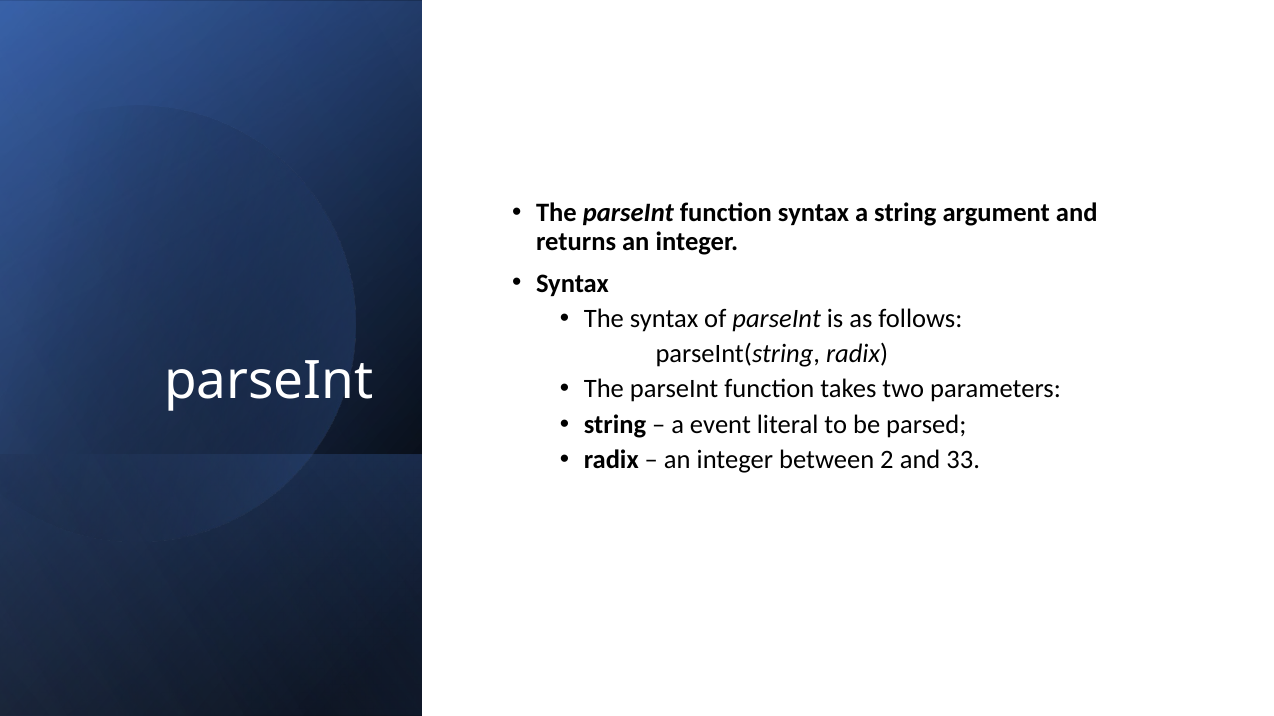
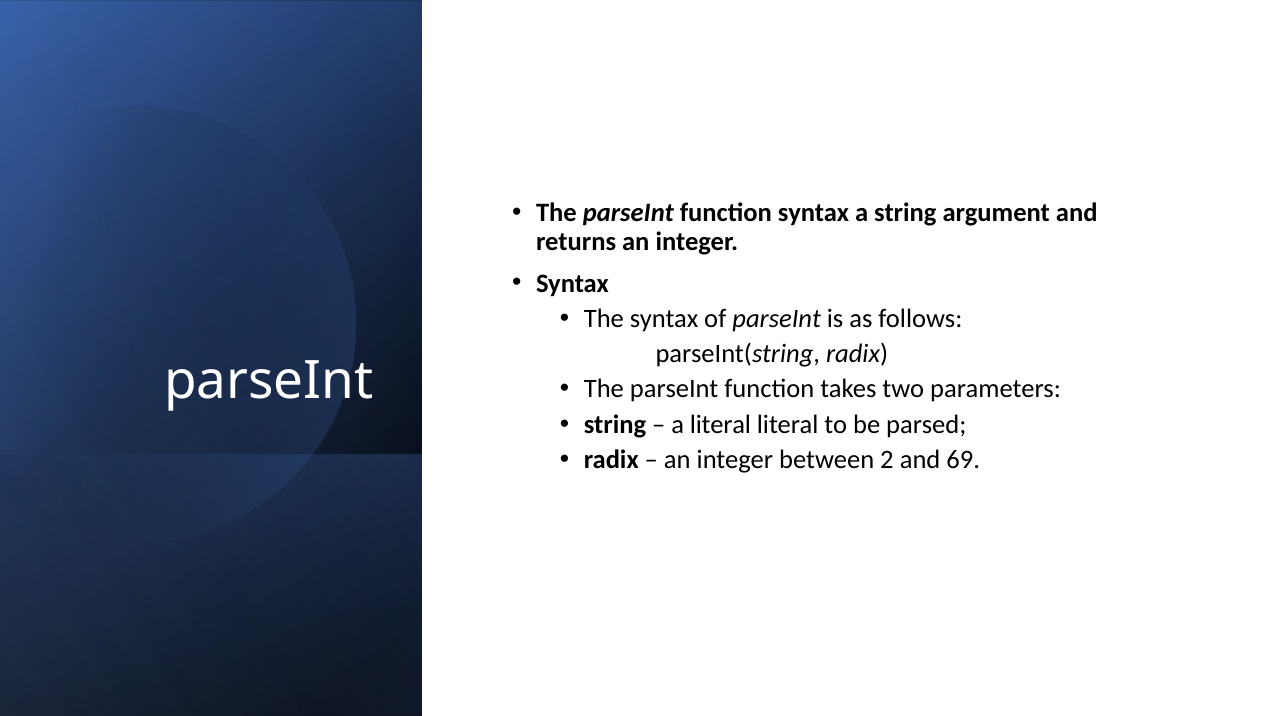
a event: event -> literal
33: 33 -> 69
